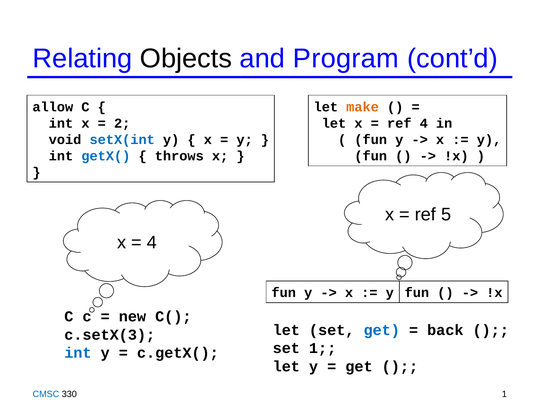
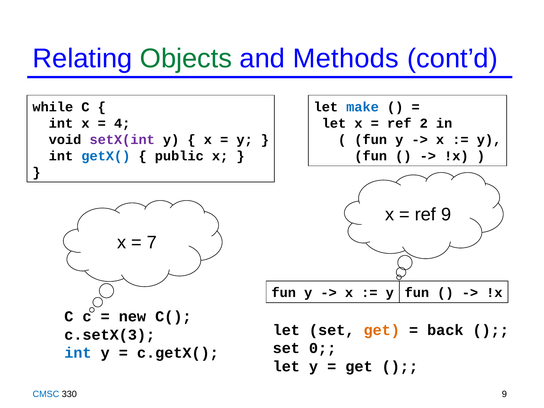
Objects colour: black -> green
Program: Program -> Methods
allow: allow -> while
make colour: orange -> blue
2: 2 -> 4
ref 4: 4 -> 2
setX(int colour: blue -> purple
throws: throws -> public
ref 5: 5 -> 9
4 at (152, 243): 4 -> 7
get at (382, 330) colour: blue -> orange
set 1: 1 -> 0
330 1: 1 -> 9
